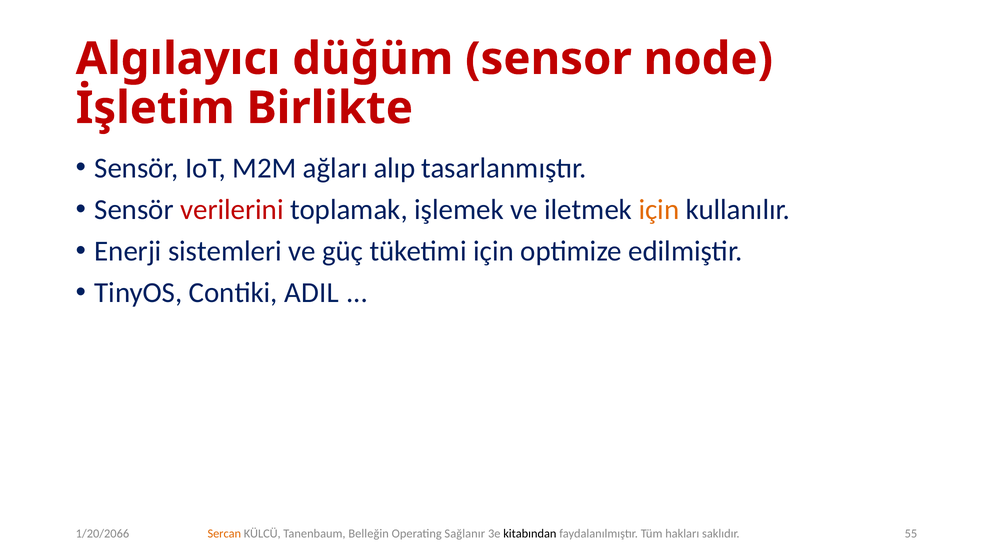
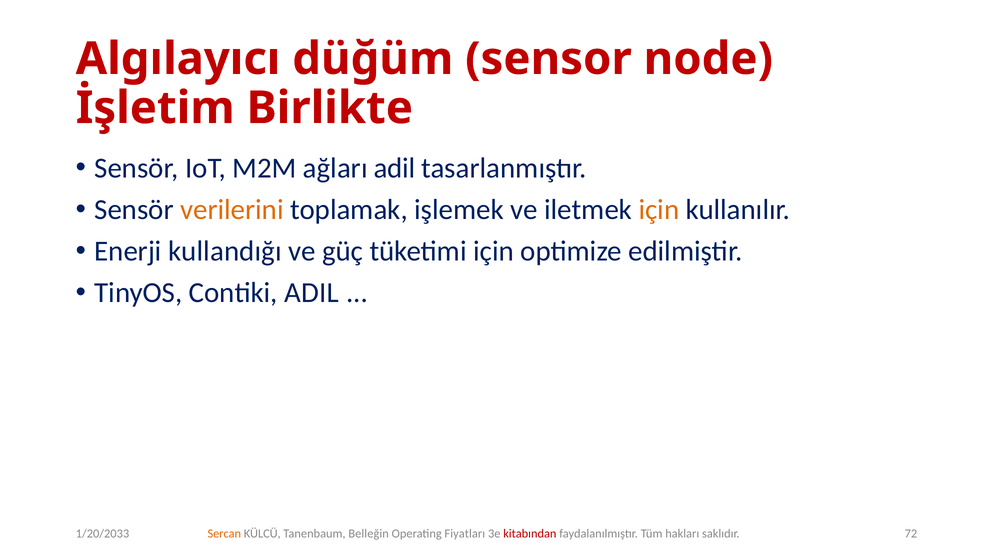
ağları alıp: alıp -> adil
verilerini colour: red -> orange
sistemleri: sistemleri -> kullandığı
Sağlanır: Sağlanır -> Fiyatları
kitabından colour: black -> red
55: 55 -> 72
1/20/2066: 1/20/2066 -> 1/20/2033
